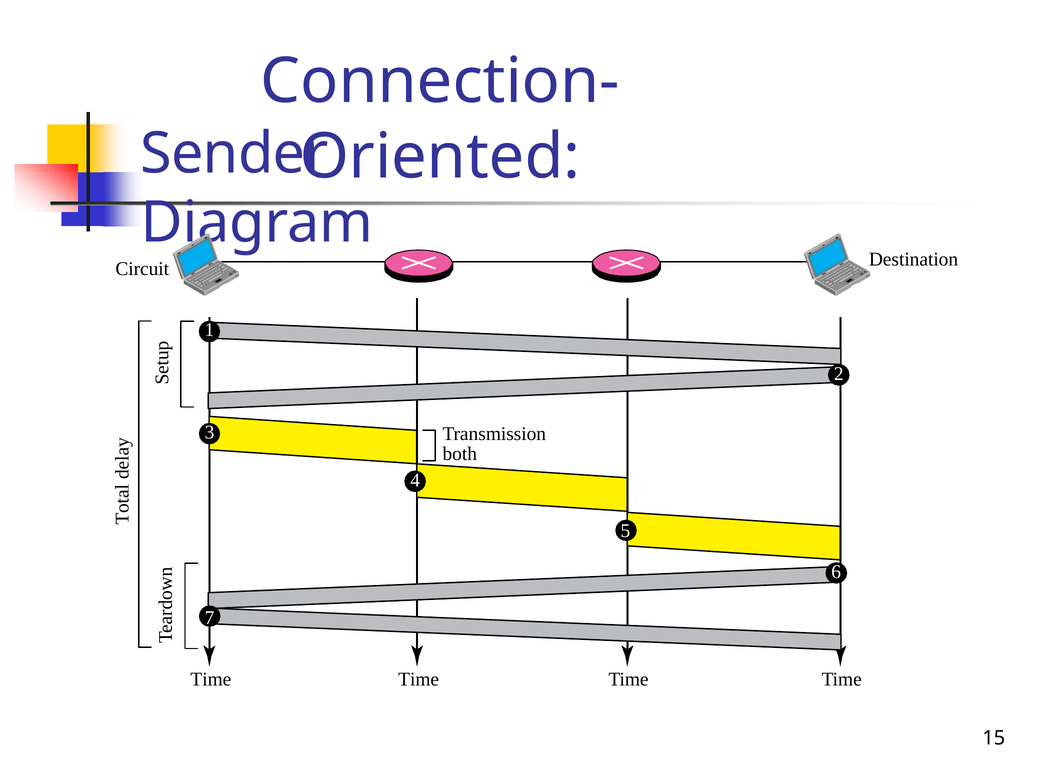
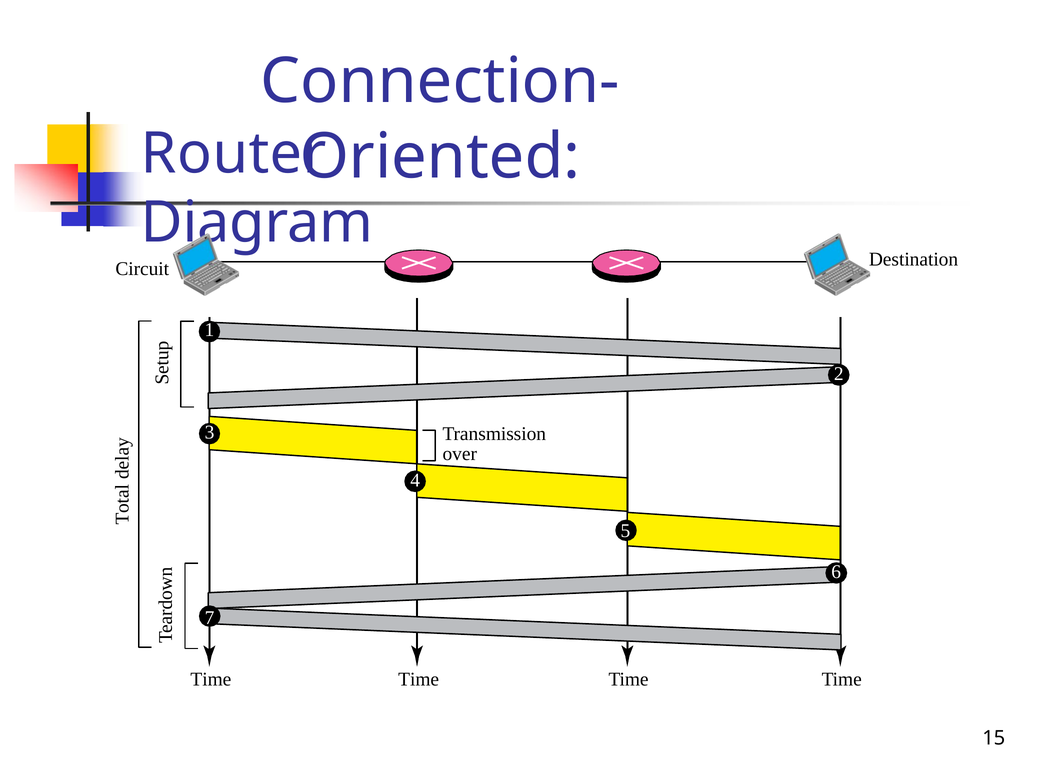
Sender: Sender -> Router
both: both -> over
